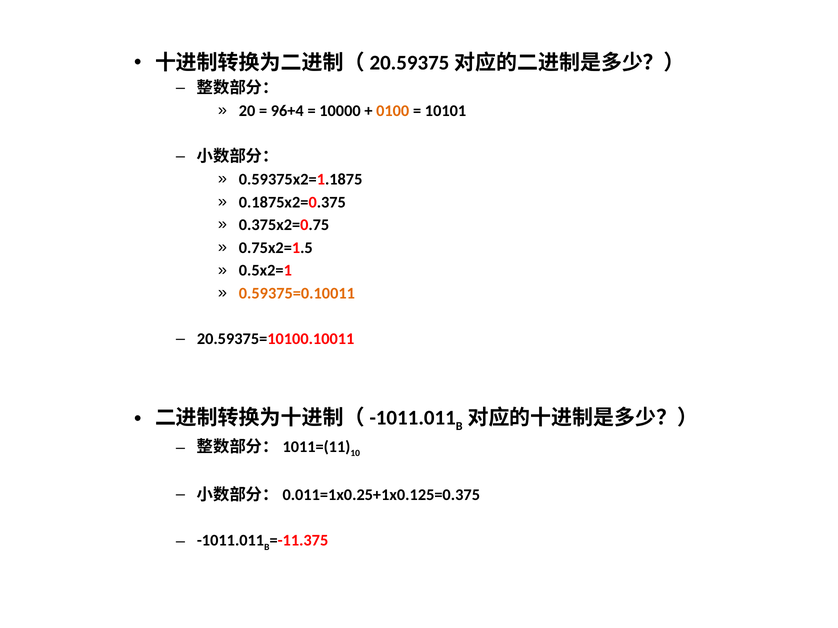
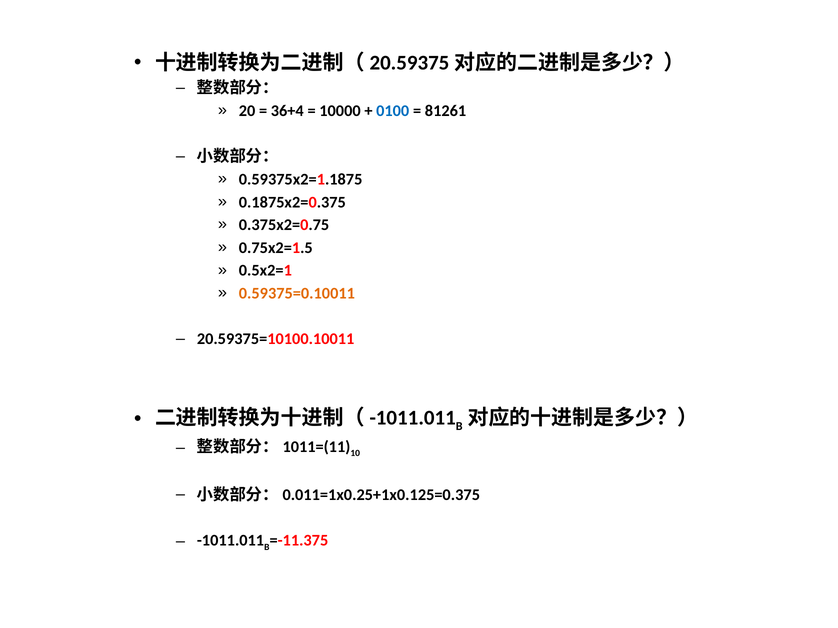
96+4: 96+4 -> 36+4
0100 colour: orange -> blue
10101: 10101 -> 81261
